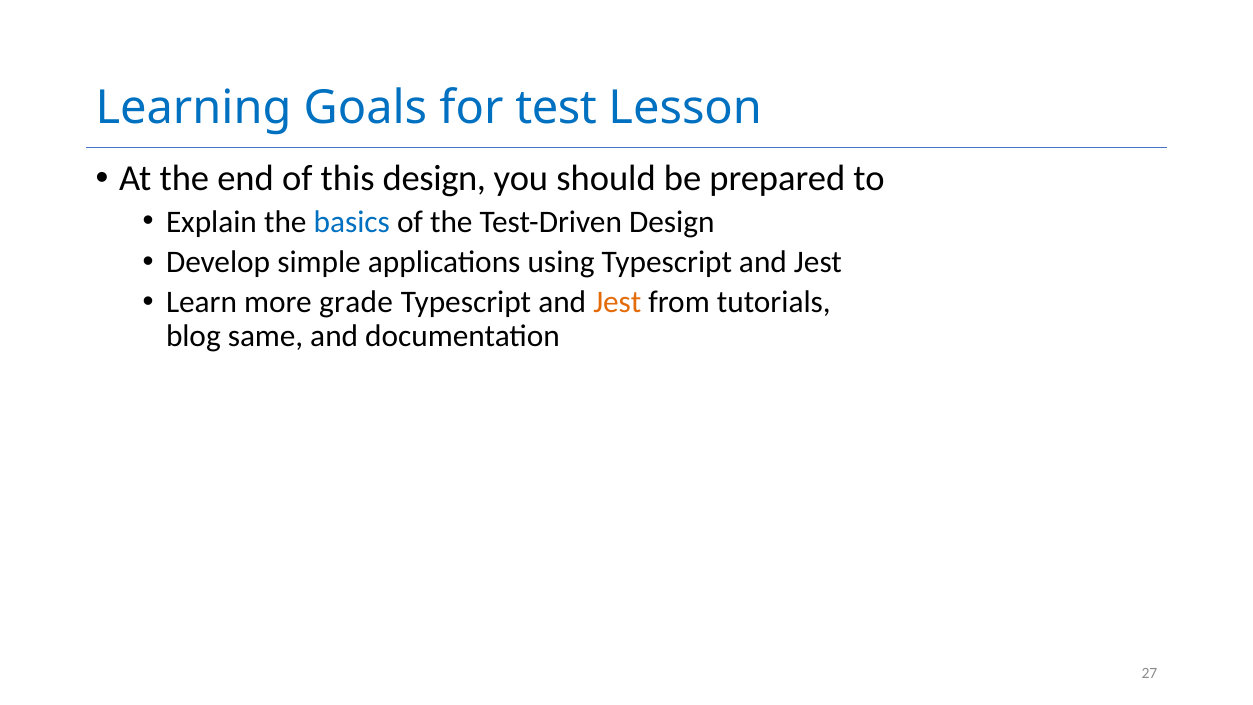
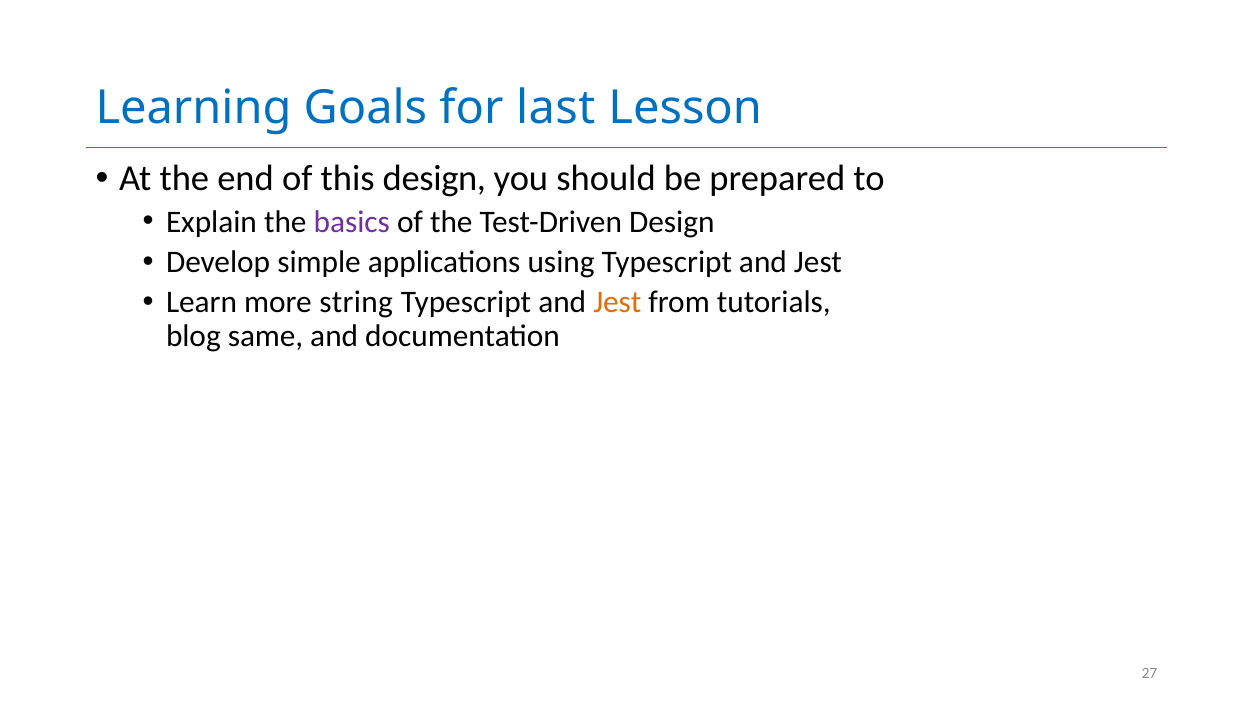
test: test -> last
basics colour: blue -> purple
grade: grade -> string
